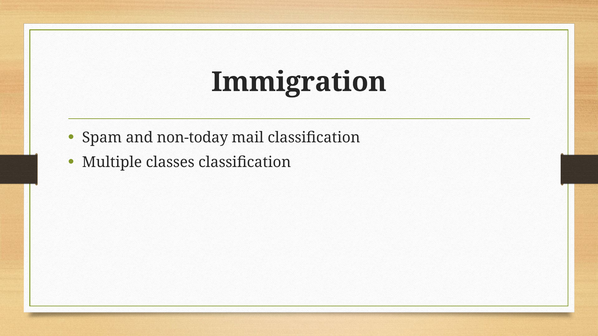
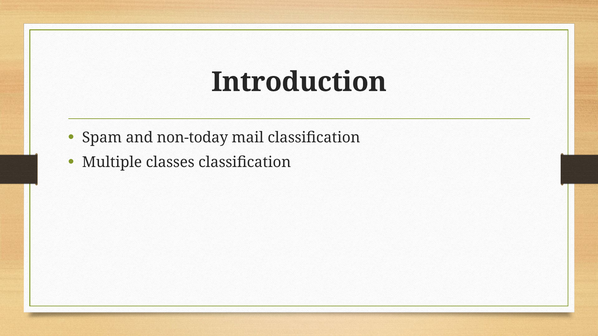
Immigration: Immigration -> Introduction
